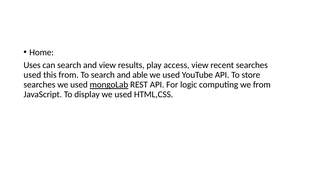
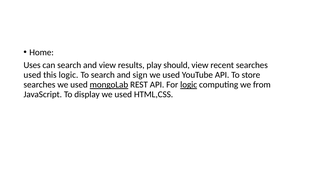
access: access -> should
this from: from -> logic
able: able -> sign
logic at (189, 85) underline: none -> present
